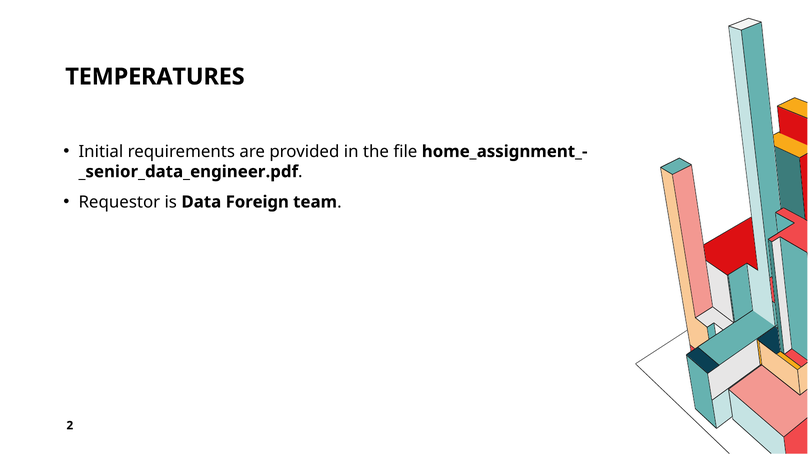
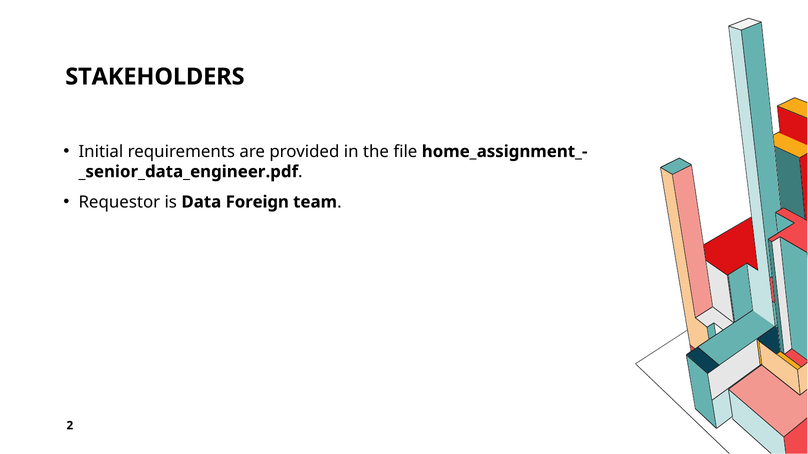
TEMPERATURES: TEMPERATURES -> STAKEHOLDERS
